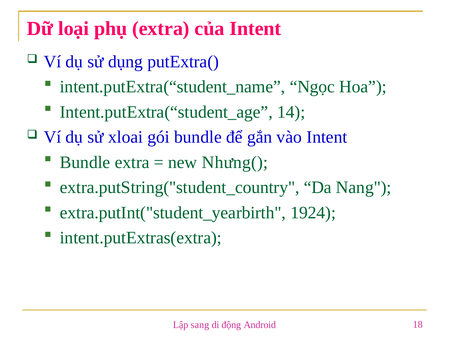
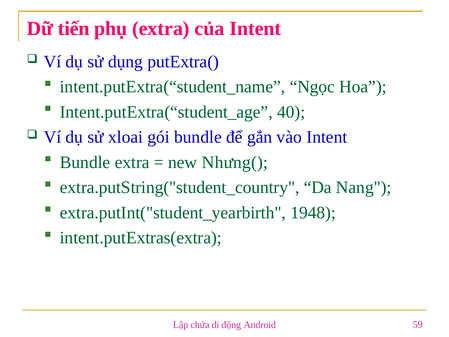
loại: loại -> tiến
14: 14 -> 40
1924: 1924 -> 1948
sang: sang -> chứa
18: 18 -> 59
